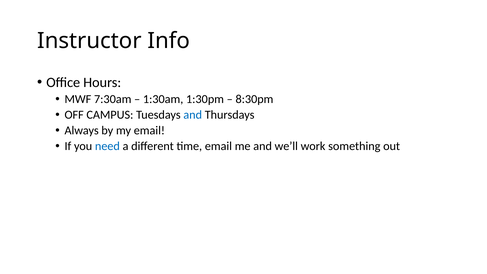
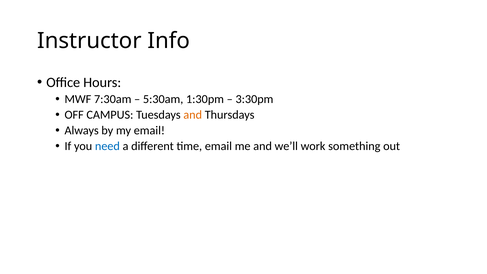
1:30am: 1:30am -> 5:30am
8:30pm: 8:30pm -> 3:30pm
and at (193, 115) colour: blue -> orange
